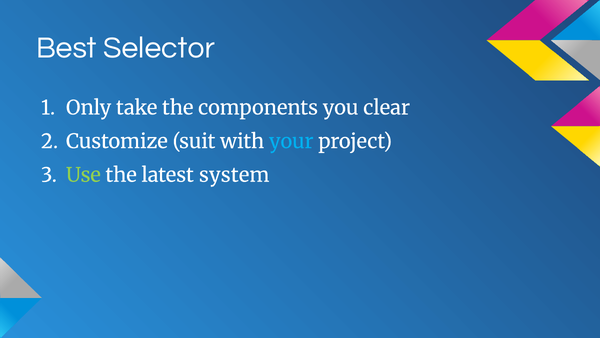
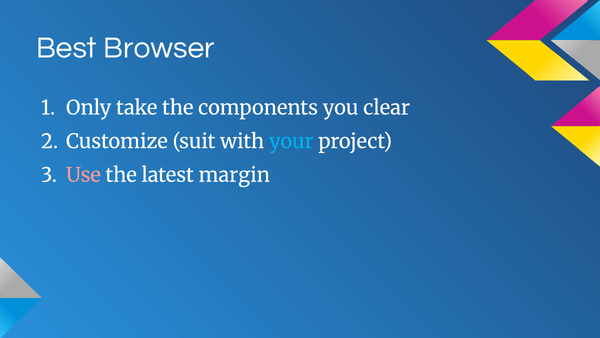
Selector: Selector -> Browser
Use colour: light green -> pink
system: system -> margin
